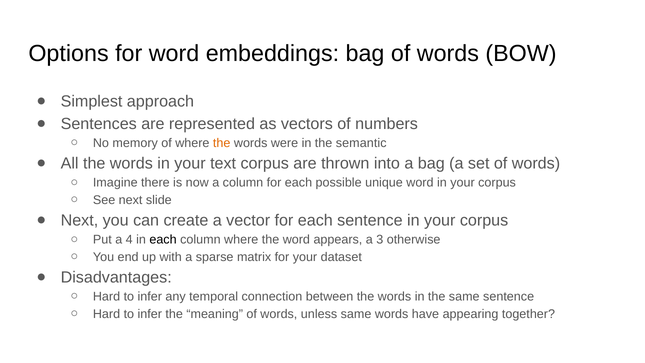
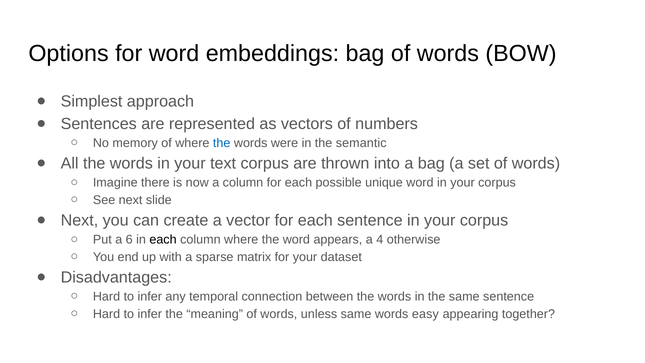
the at (222, 143) colour: orange -> blue
4: 4 -> 6
3: 3 -> 4
have: have -> easy
